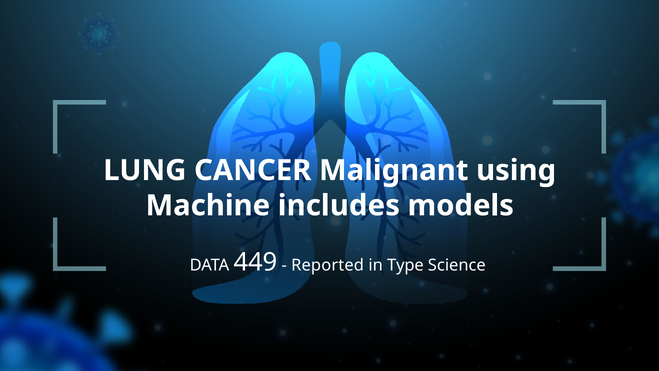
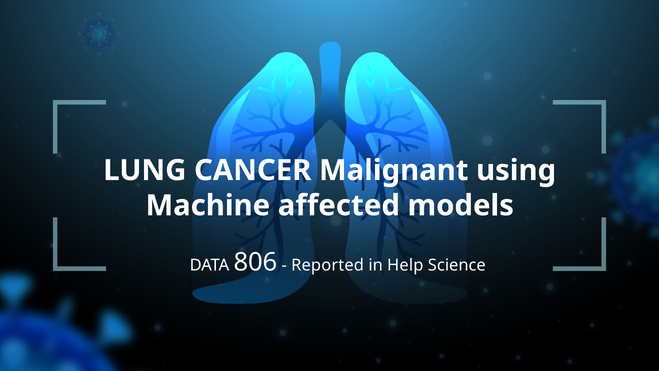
includes: includes -> affected
449: 449 -> 806
Type: Type -> Help
